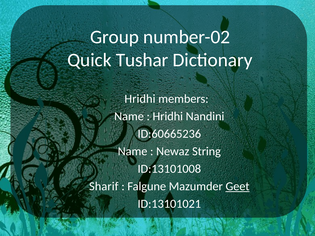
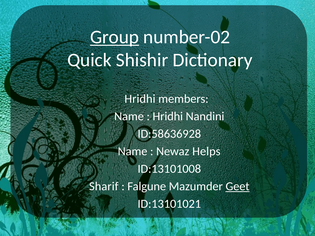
Group underline: none -> present
Tushar: Tushar -> Shishir
ID:60665236: ID:60665236 -> ID:58636928
String: String -> Helps
